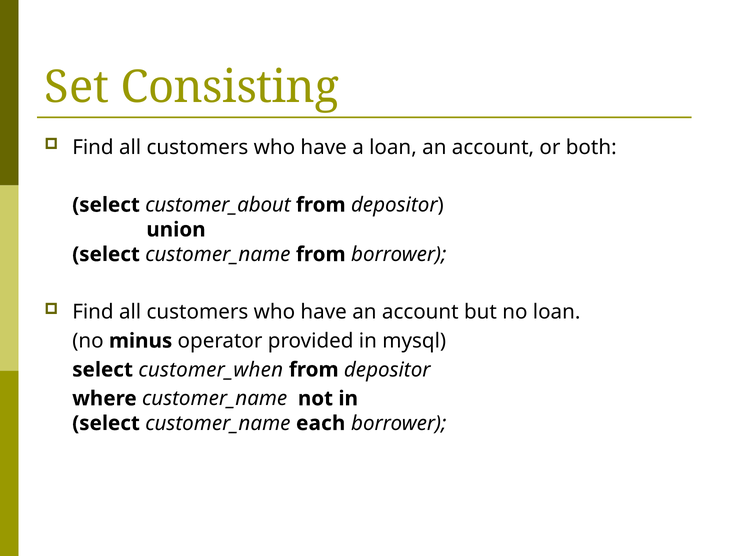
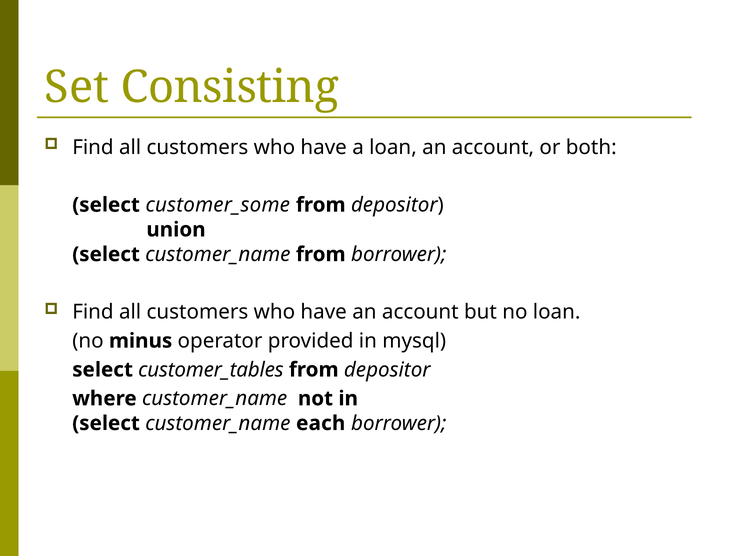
customer_about: customer_about -> customer_some
customer_when: customer_when -> customer_tables
